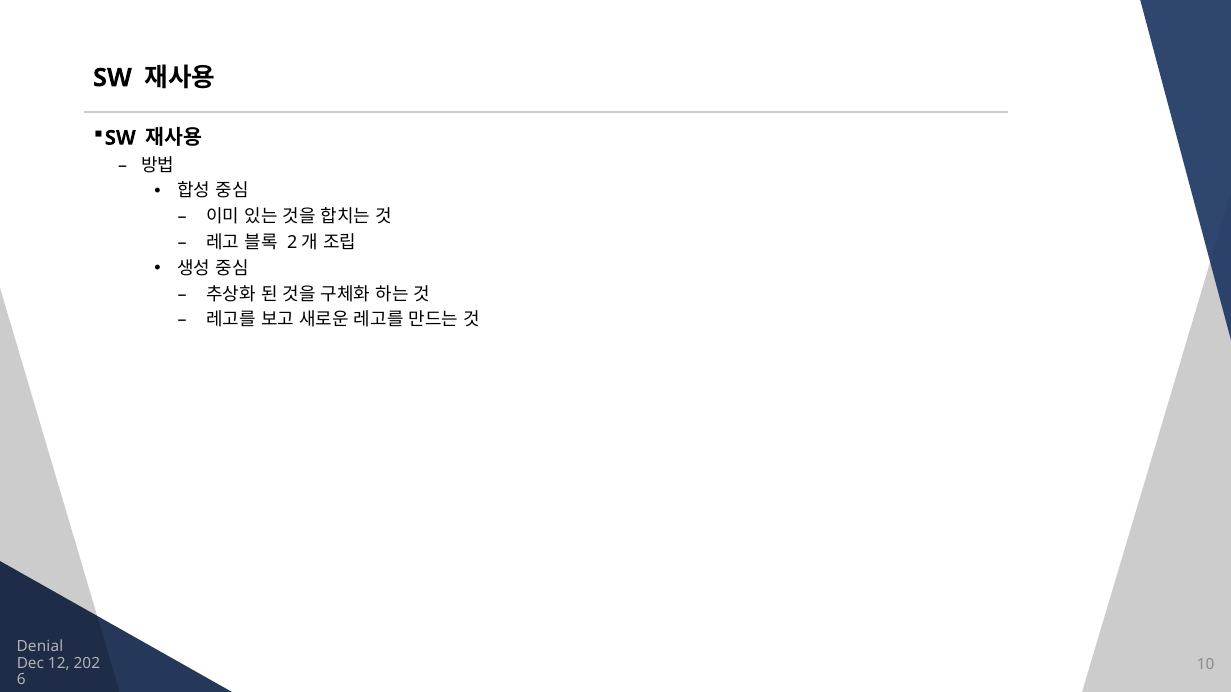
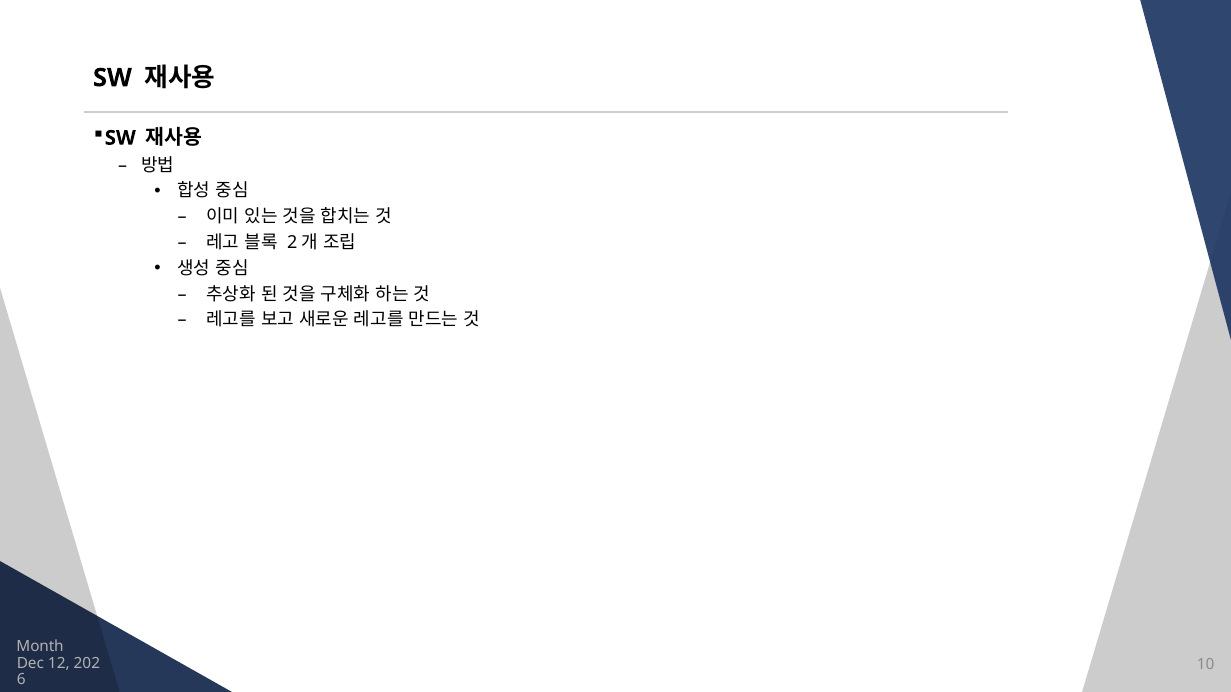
Denial: Denial -> Month
